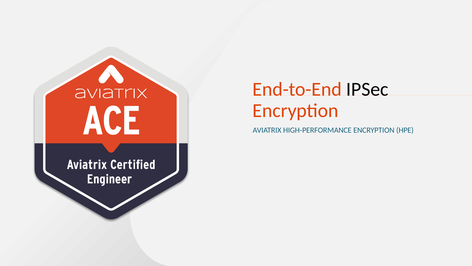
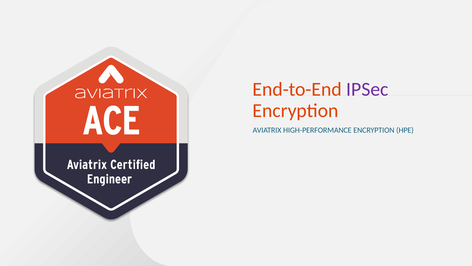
IPSec colour: black -> purple
